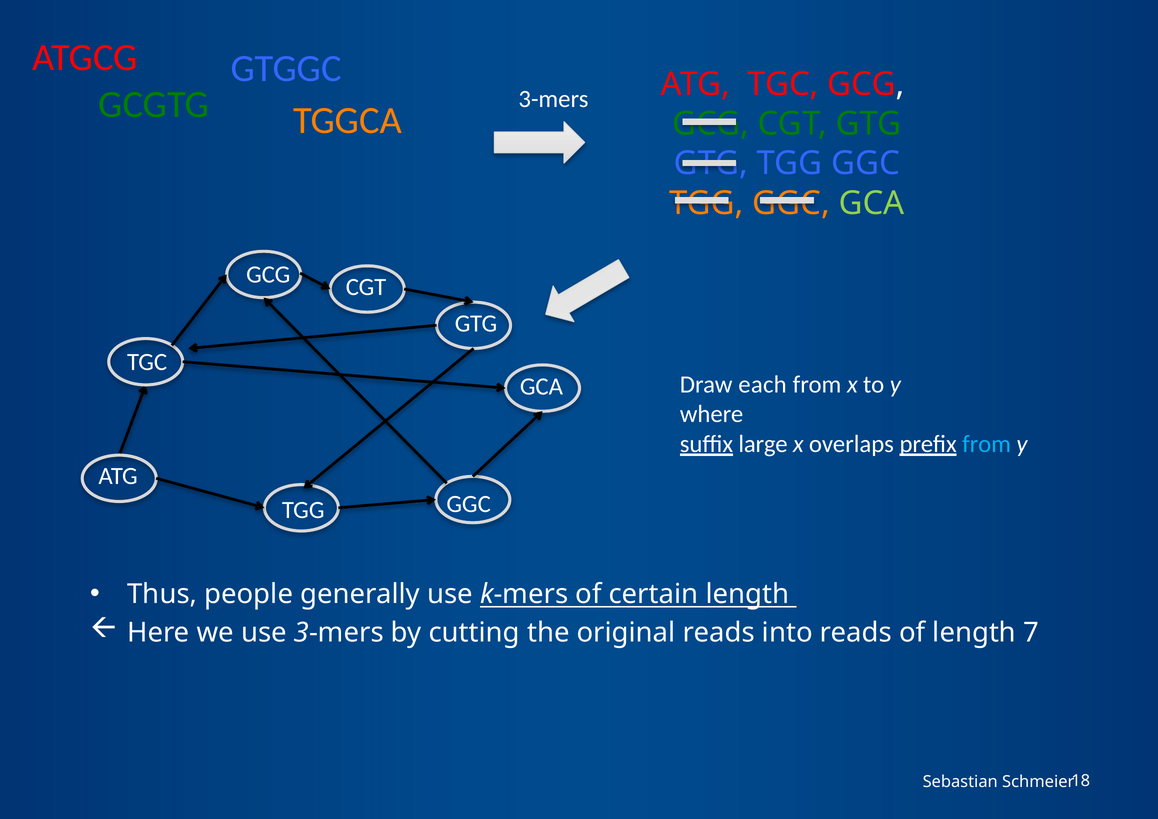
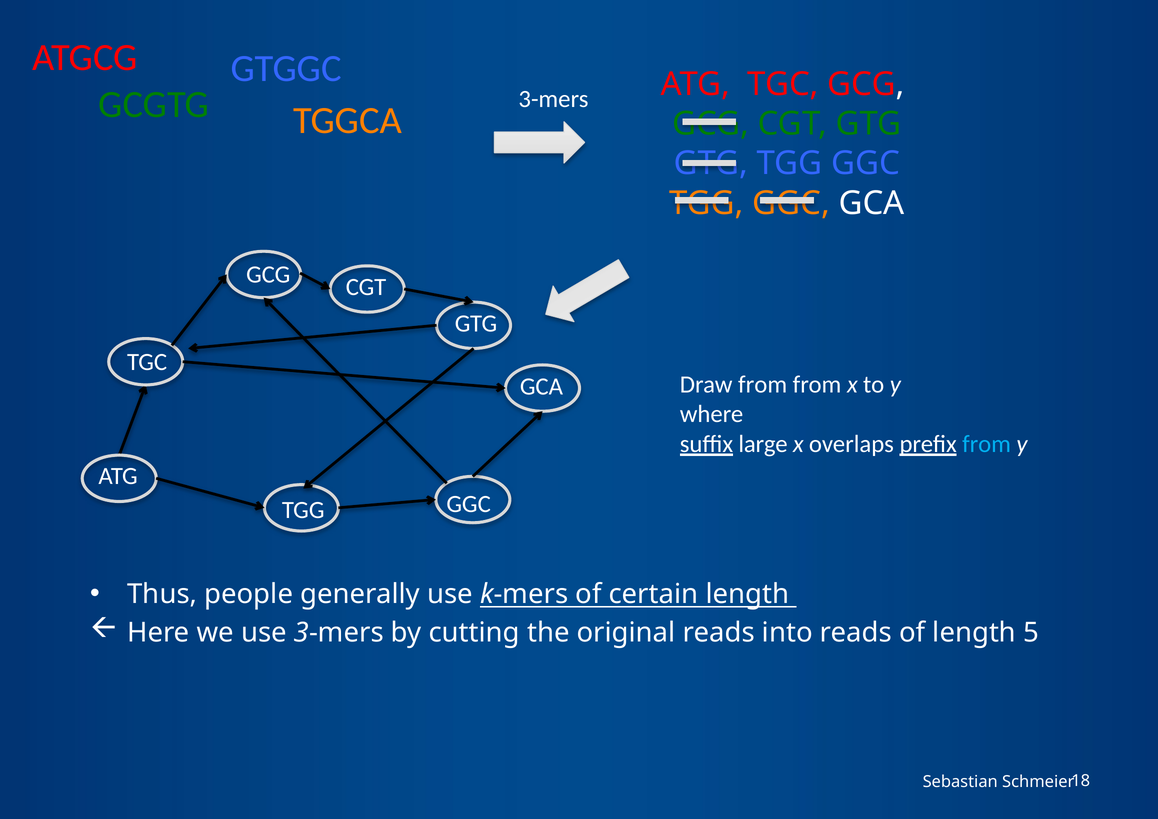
GCA at (872, 203) colour: light green -> white
Draw each: each -> from
7: 7 -> 5
